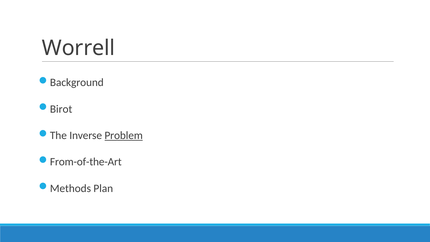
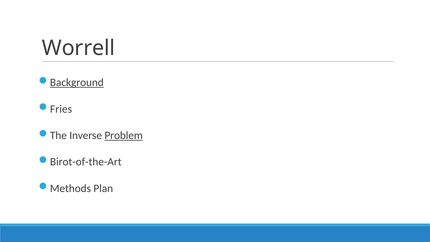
Background underline: none -> present
Birot: Birot -> Fries
From-of-the-Art: From-of-the-Art -> Birot-of-the-Art
